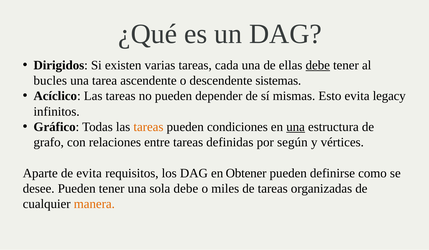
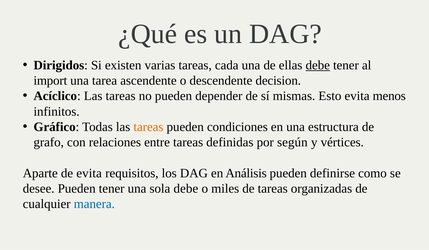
bucles: bucles -> import
sistemas: sistemas -> decision
legacy: legacy -> menos
una at (296, 127) underline: present -> none
Obtener: Obtener -> Análisis
manera colour: orange -> blue
